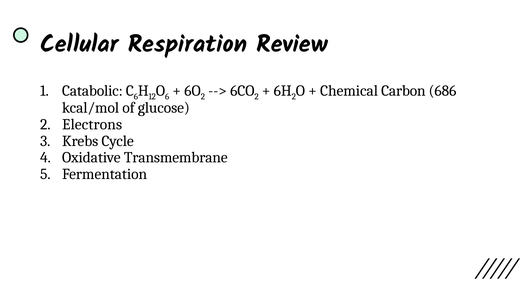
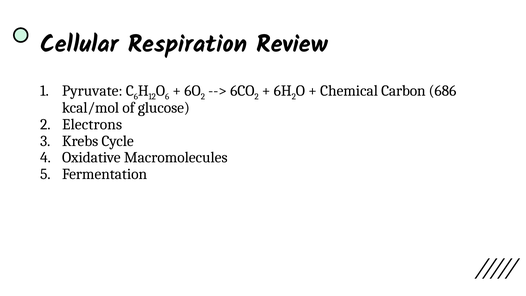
Catabolic: Catabolic -> Pyruvate
Transmembrane: Transmembrane -> Macromolecules
